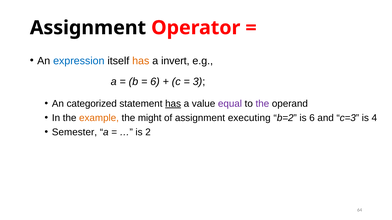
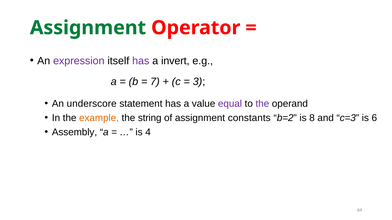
Assignment at (88, 28) colour: black -> green
expression colour: blue -> purple
has at (141, 61) colour: orange -> purple
6 at (155, 82): 6 -> 7
categorized: categorized -> underscore
has at (173, 104) underline: present -> none
might: might -> string
executing: executing -> constants
is 6: 6 -> 8
4: 4 -> 6
Semester: Semester -> Assembly
2: 2 -> 4
